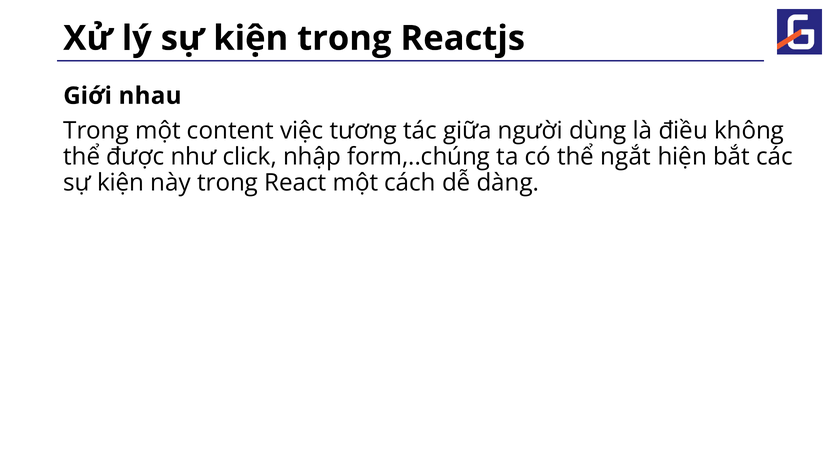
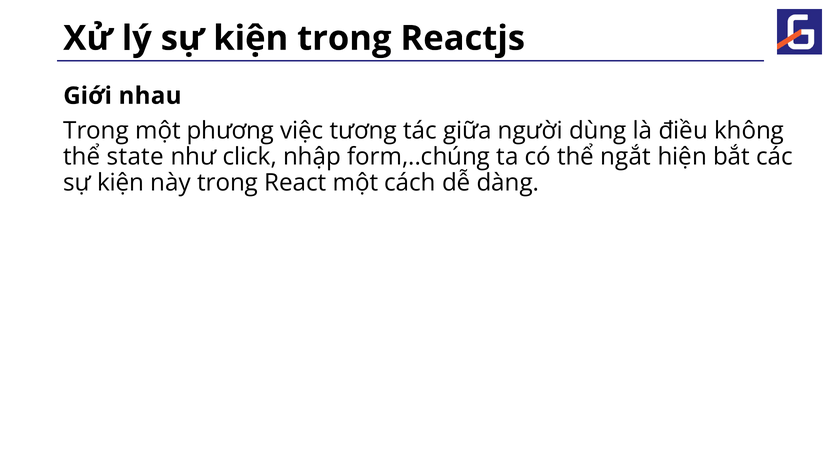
content: content -> phương
được: được -> state
